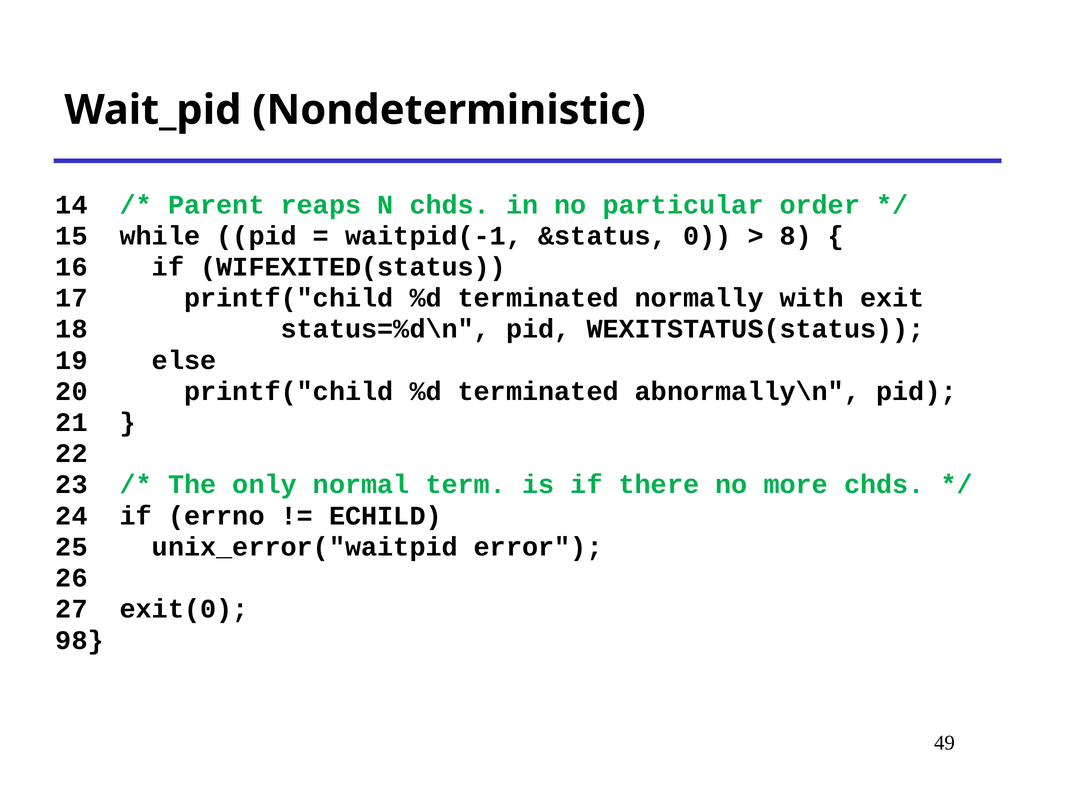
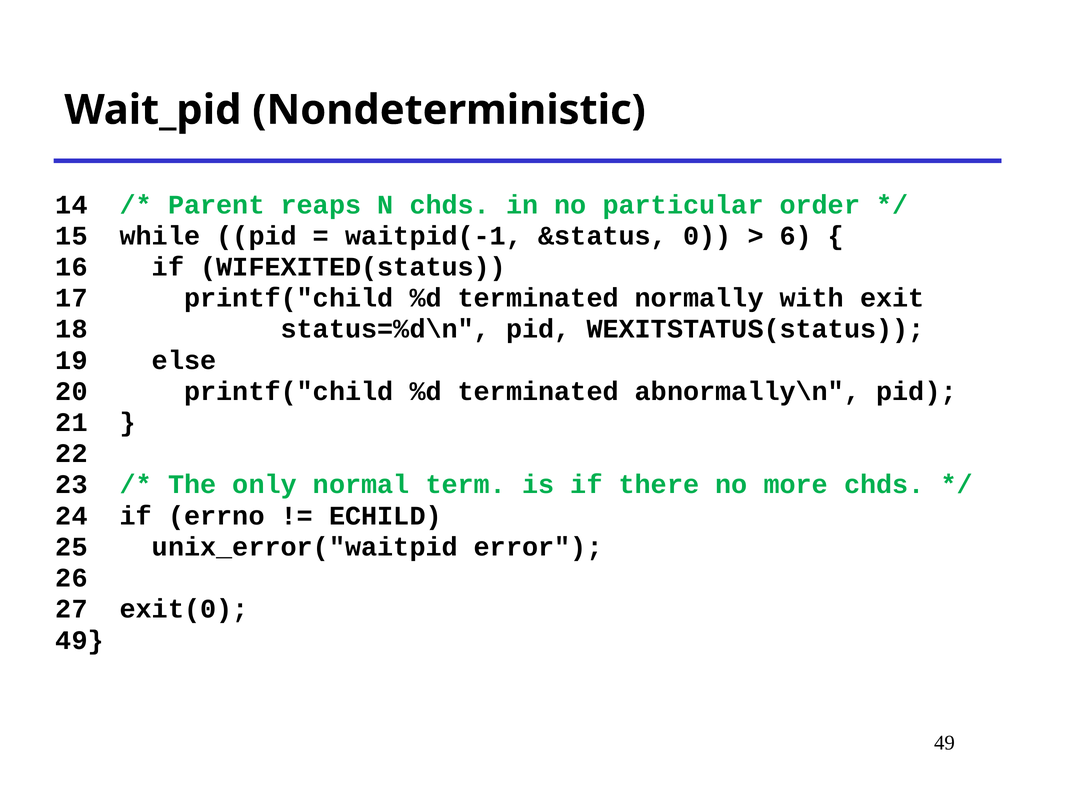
8: 8 -> 6
98 at (80, 641): 98 -> 49
